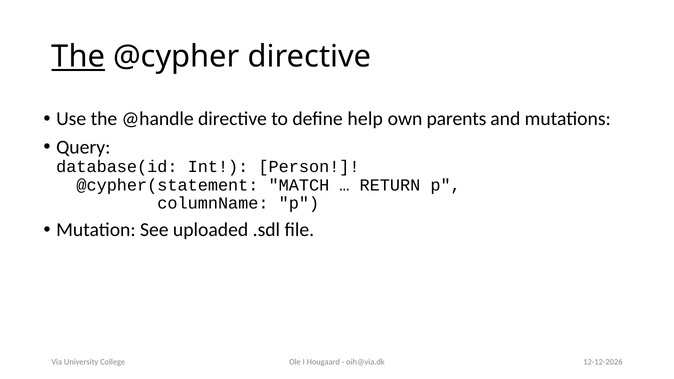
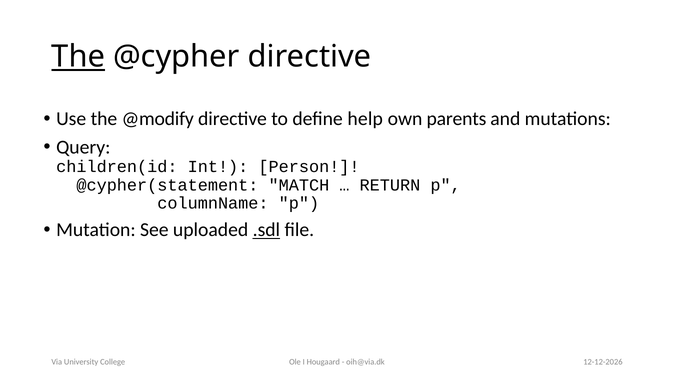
@handle: @handle -> @modify
database(id: database(id -> children(id
.sdl underline: none -> present
